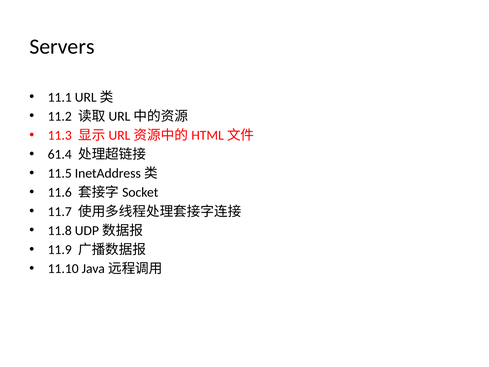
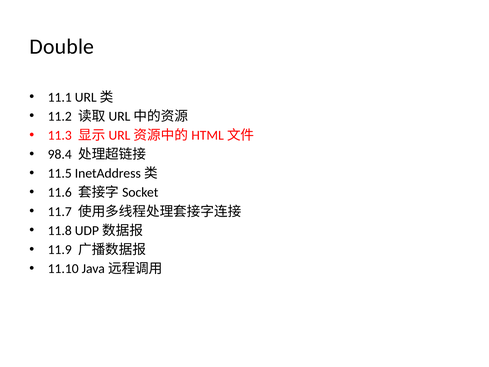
Servers: Servers -> Double
61.4: 61.4 -> 98.4
